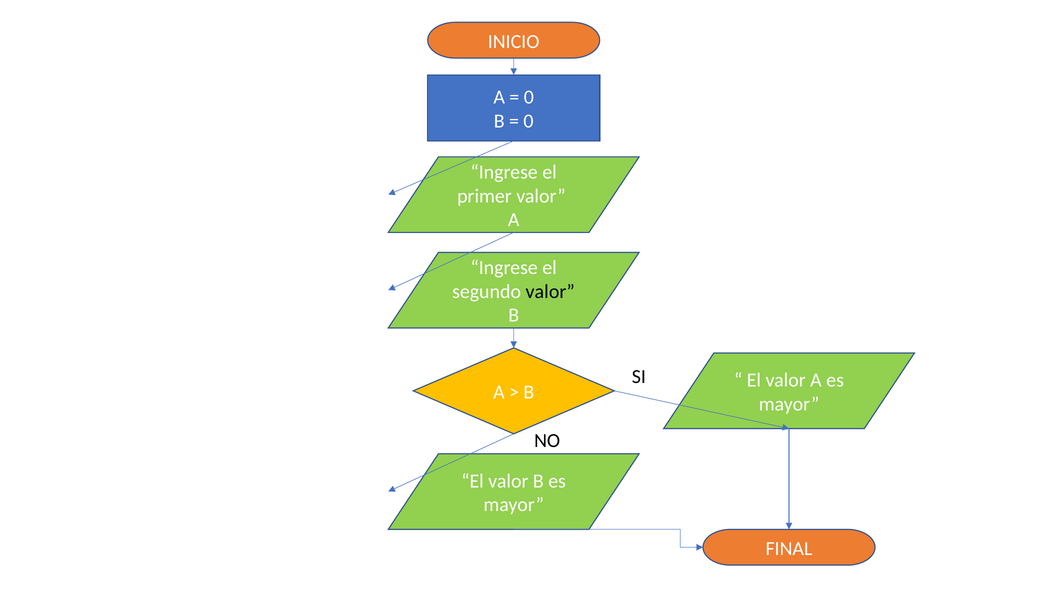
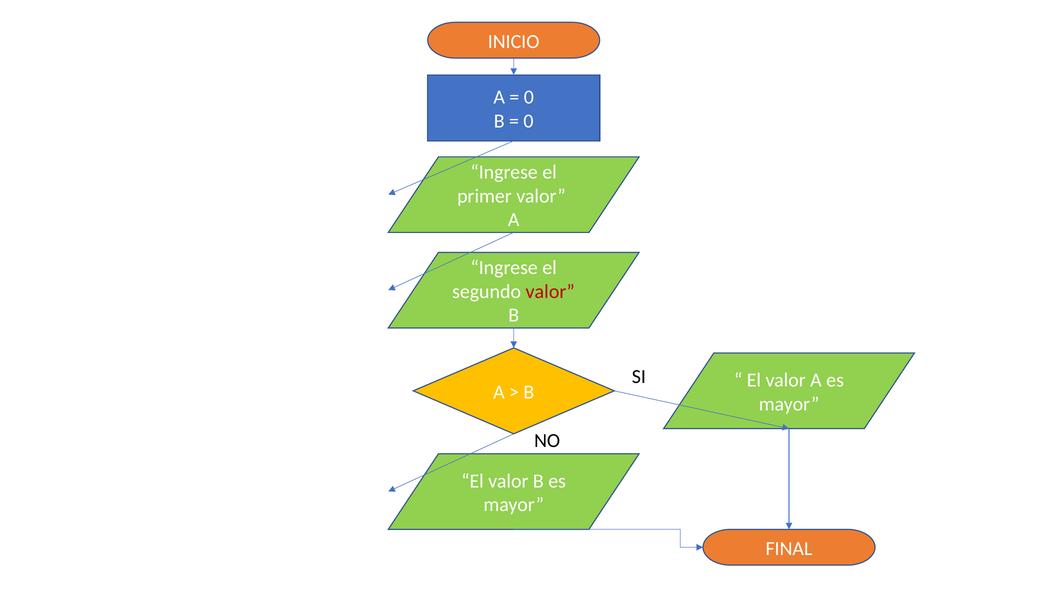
valor at (550, 292) colour: black -> red
